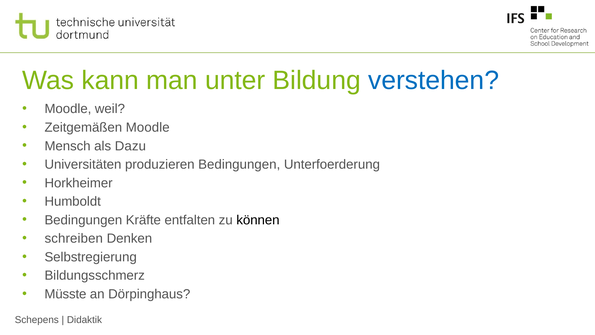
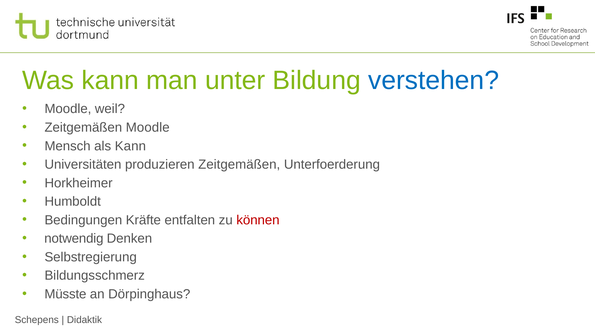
als Dazu: Dazu -> Kann
produzieren Bedingungen: Bedingungen -> Zeitgemäßen
können colour: black -> red
schreiben: schreiben -> notwendig
